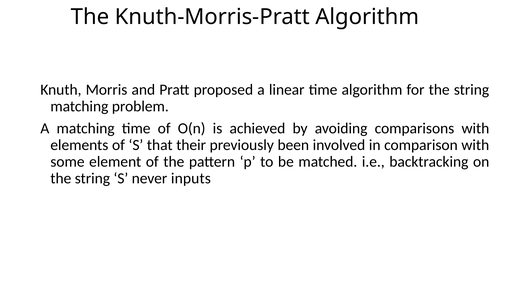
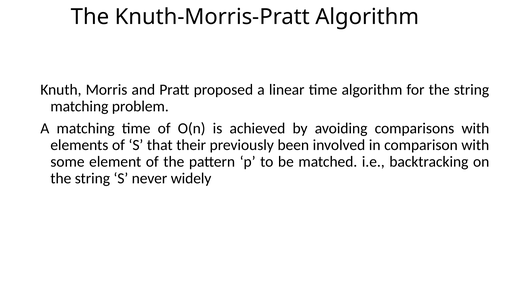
inputs: inputs -> widely
